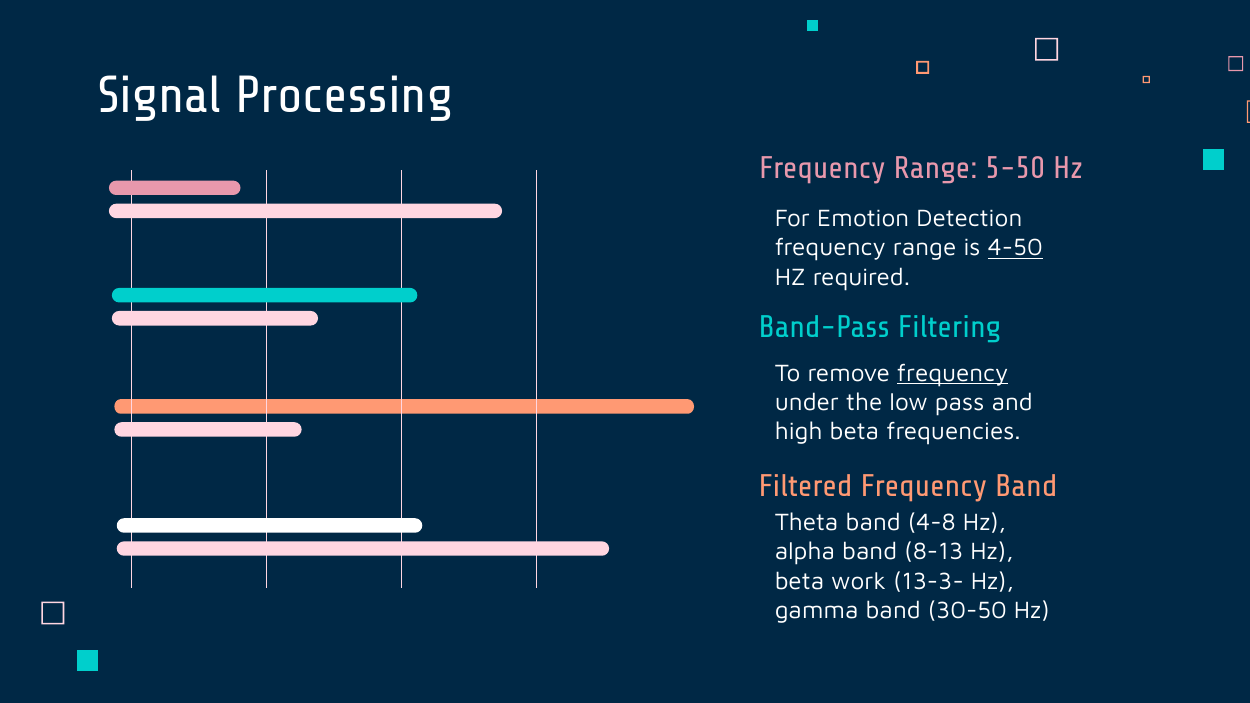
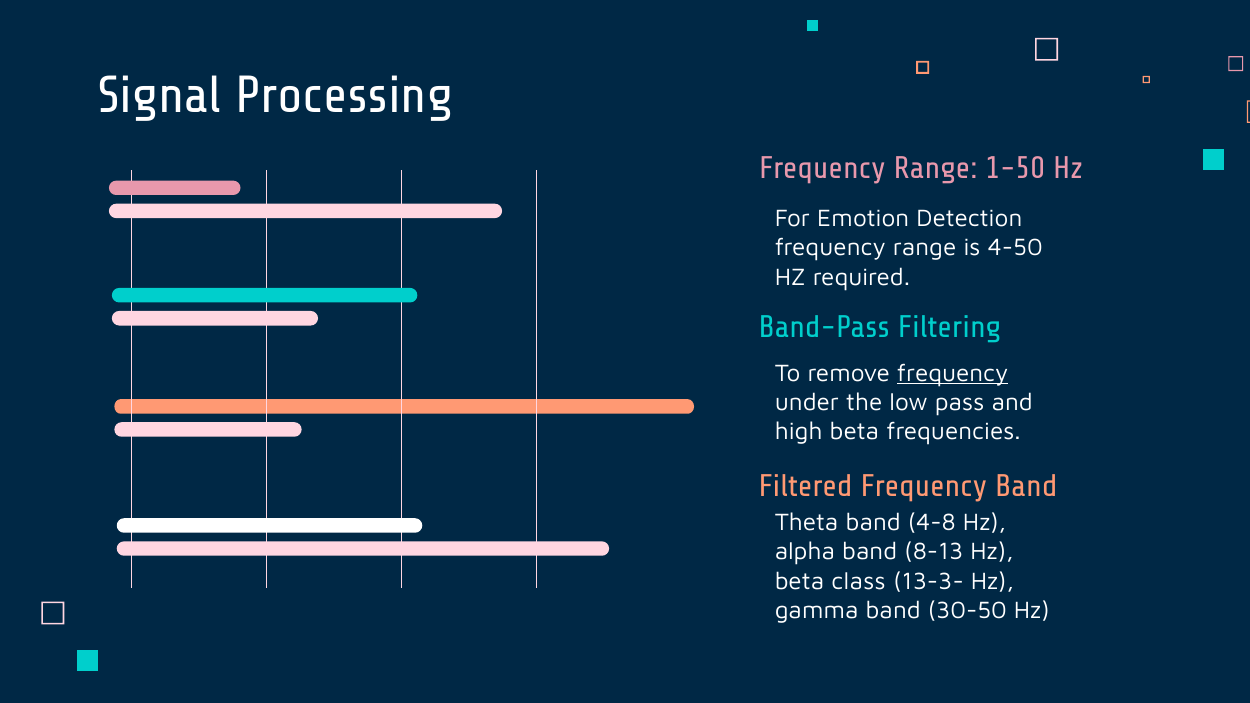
5-50: 5-50 -> 1-50
4-50 underline: present -> none
work: work -> class
